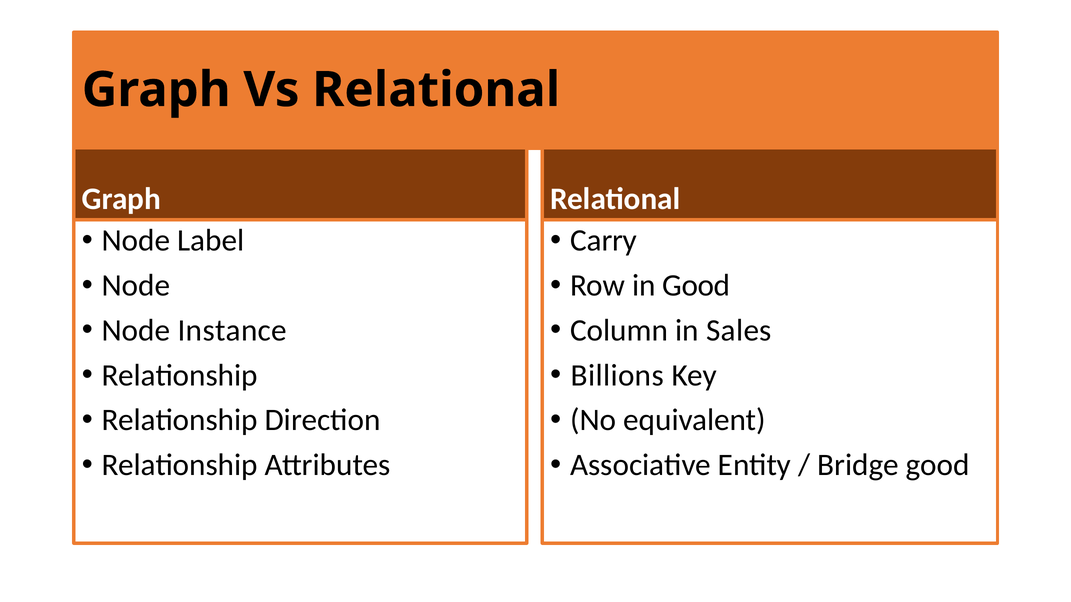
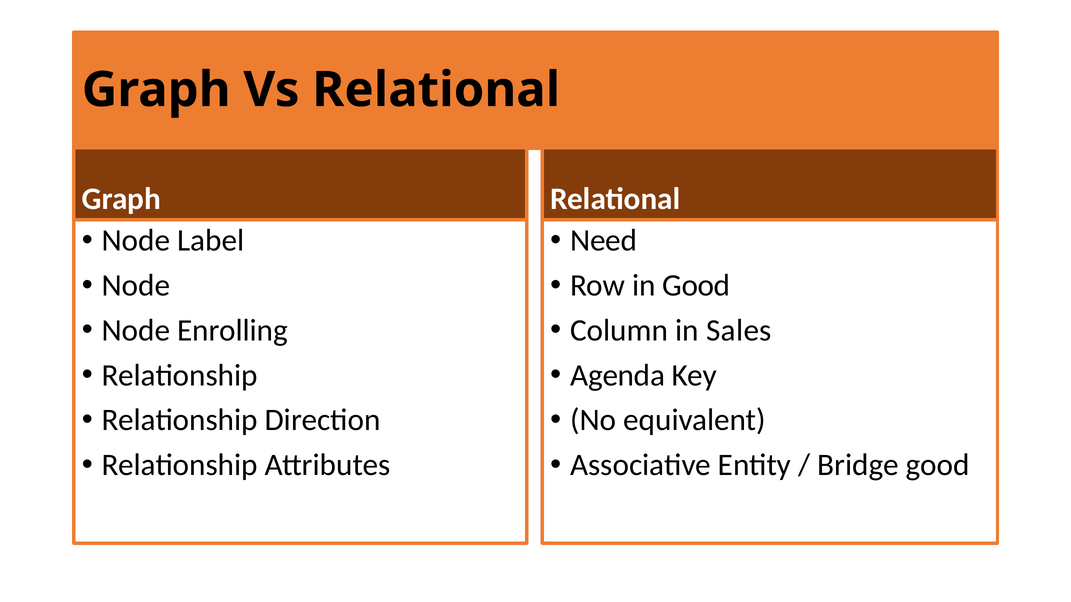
Carry: Carry -> Need
Instance: Instance -> Enrolling
Billions: Billions -> Agenda
